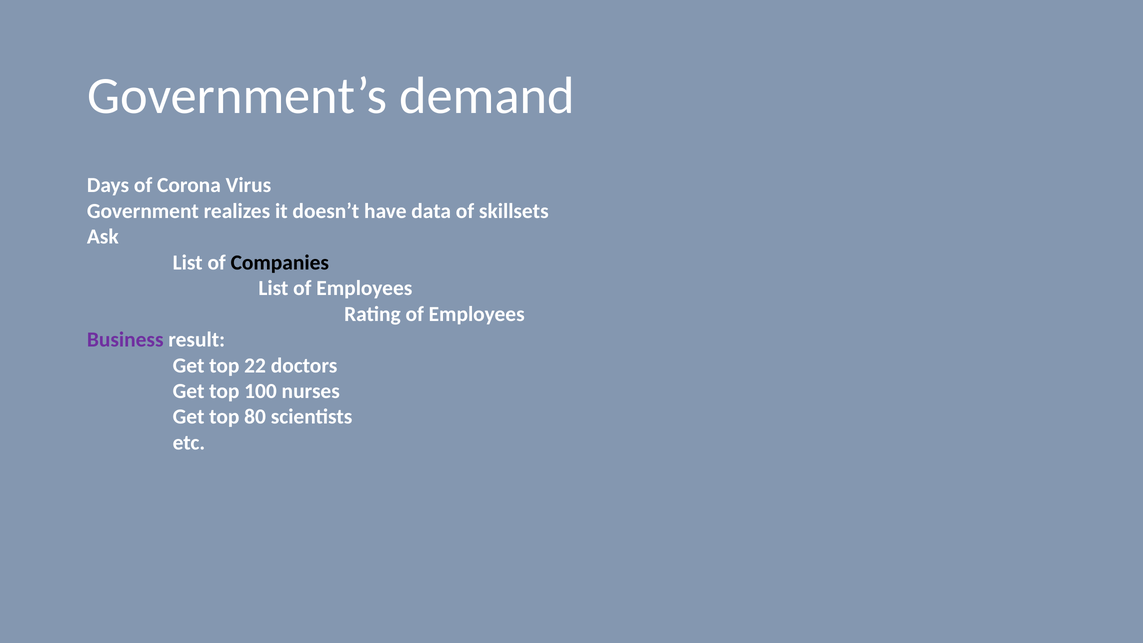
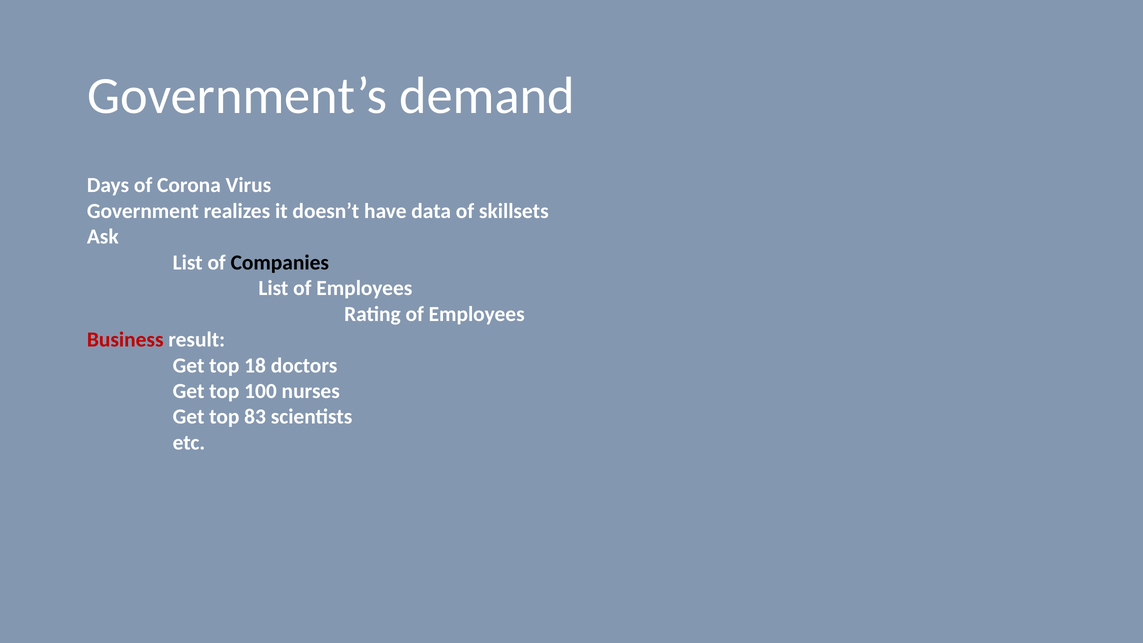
Business colour: purple -> red
22: 22 -> 18
80: 80 -> 83
